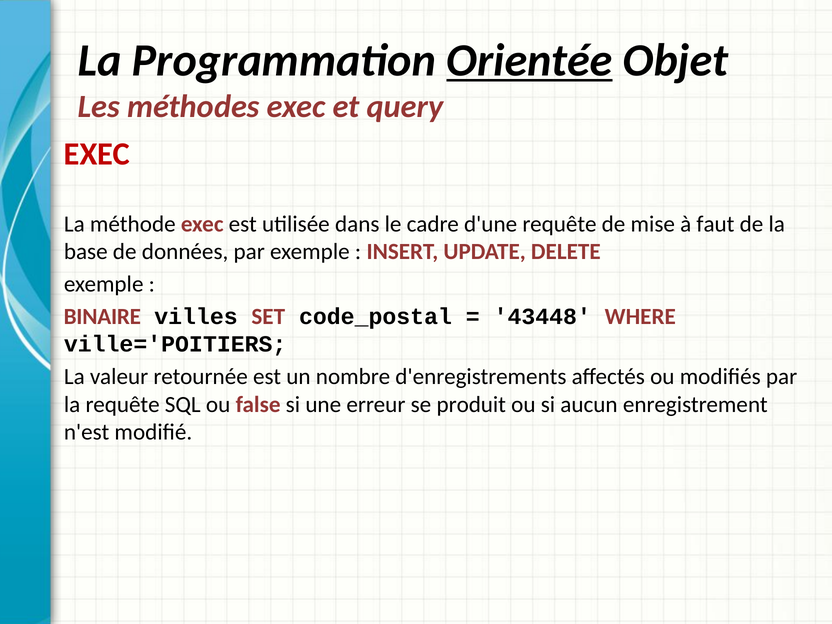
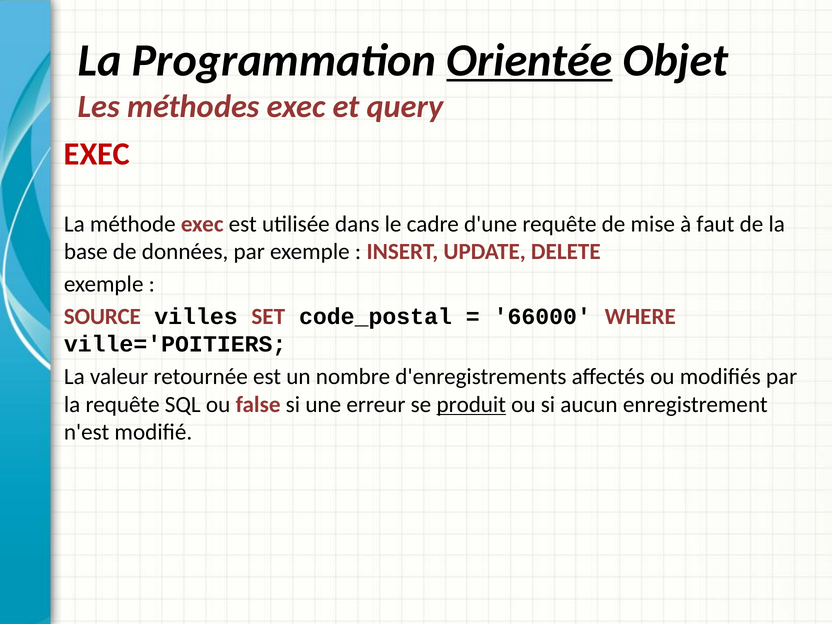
BINAIRE: BINAIRE -> SOURCE
43448: 43448 -> 66000
produit underline: none -> present
